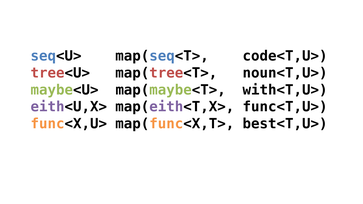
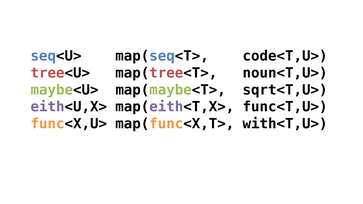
with<T,U>: with<T,U> -> sqrt<T,U>
best<T,U>: best<T,U> -> with<T,U>
